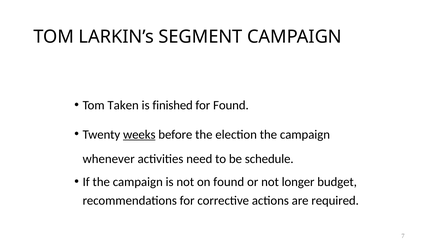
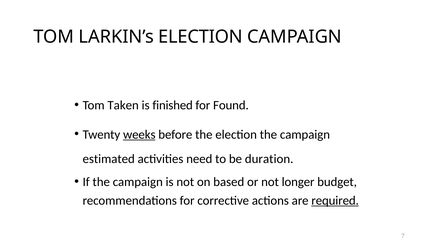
LARKIN’s SEGMENT: SEGMENT -> ELECTION
whenever: whenever -> estimated
schedule: schedule -> duration
on found: found -> based
required underline: none -> present
